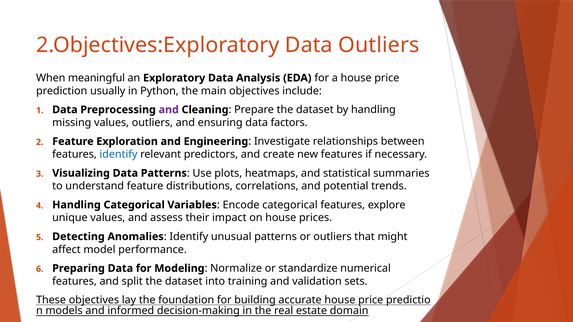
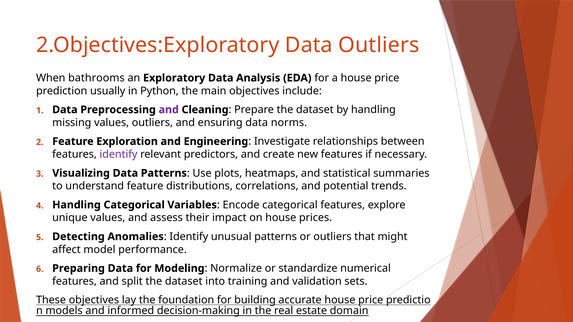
meaningful: meaningful -> bathrooms
factors: factors -> norms
identify at (118, 154) colour: blue -> purple
